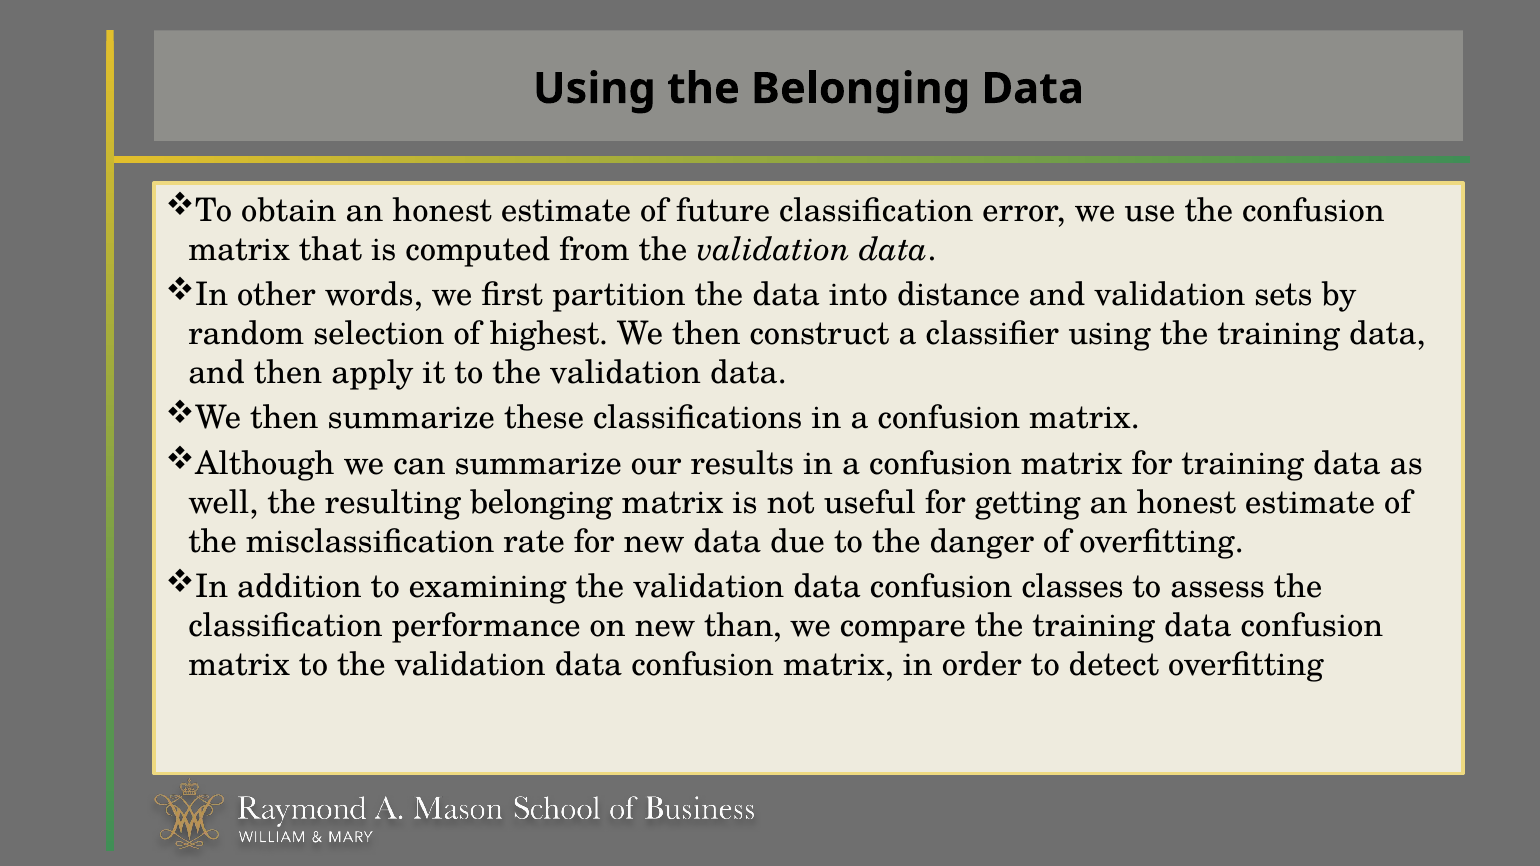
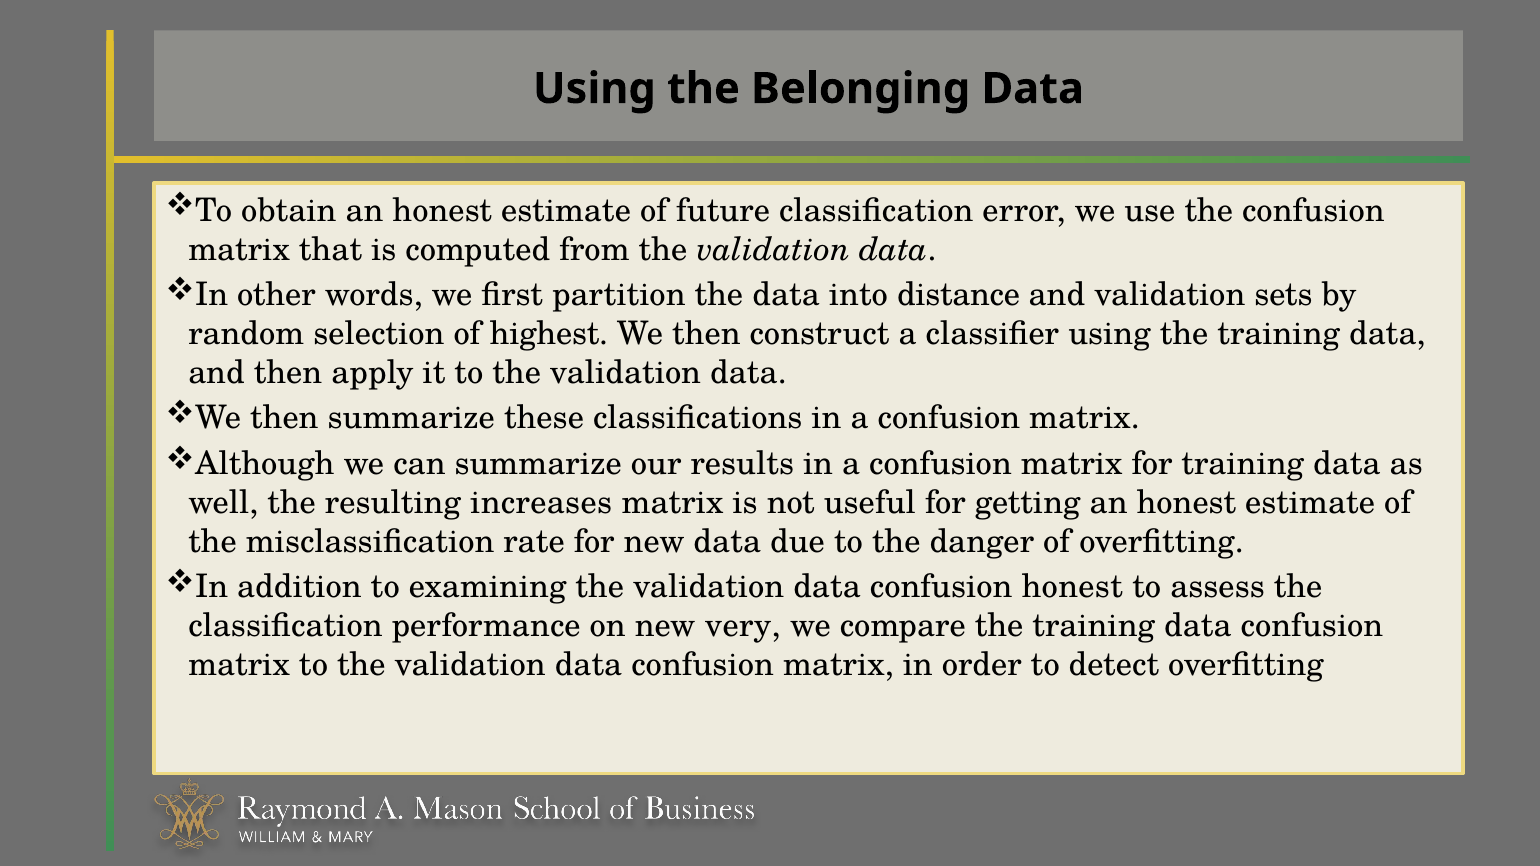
resulting belonging: belonging -> increases
confusion classes: classes -> honest
than: than -> very
